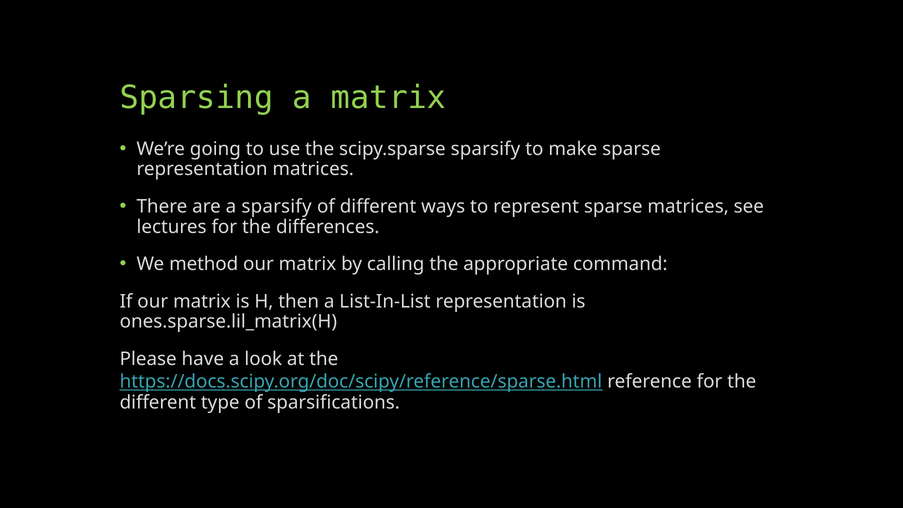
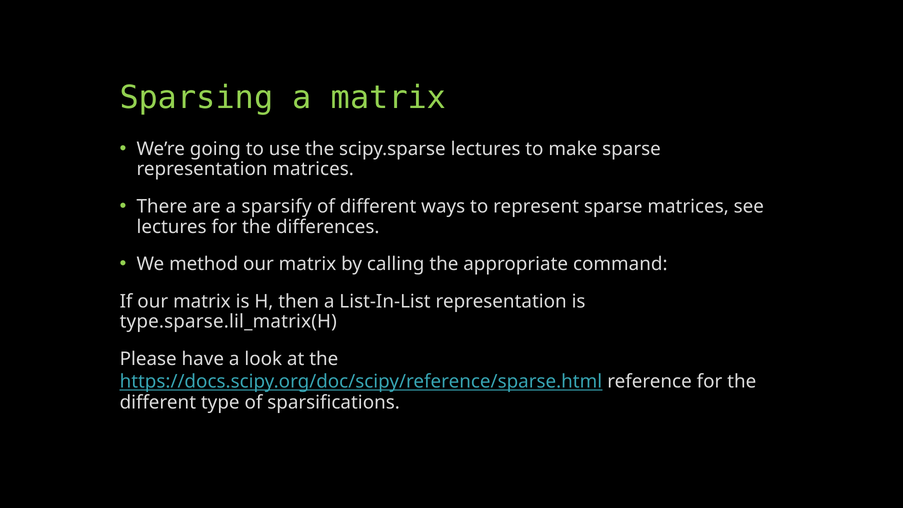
scipy.sparse sparsify: sparsify -> lectures
ones.sparse.lil_matrix(H: ones.sparse.lil_matrix(H -> type.sparse.lil_matrix(H
